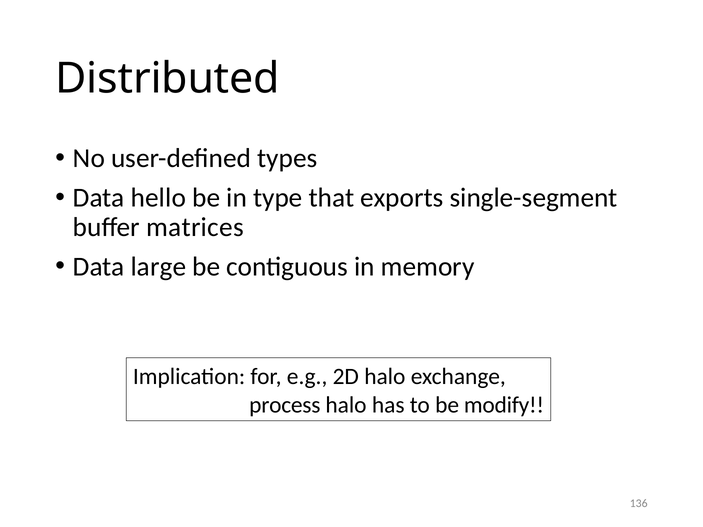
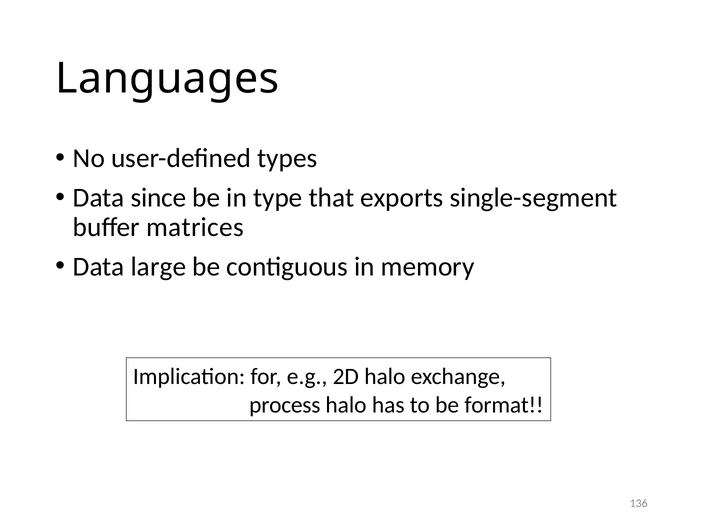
Distributed: Distributed -> Languages
hello: hello -> since
modify: modify -> format
